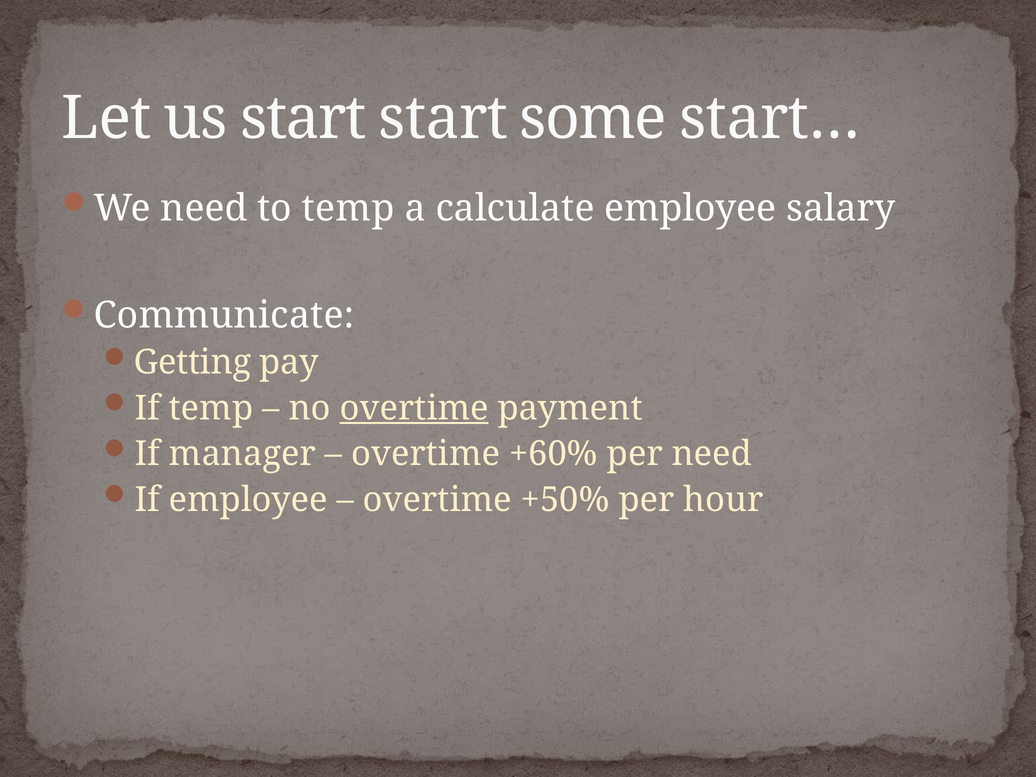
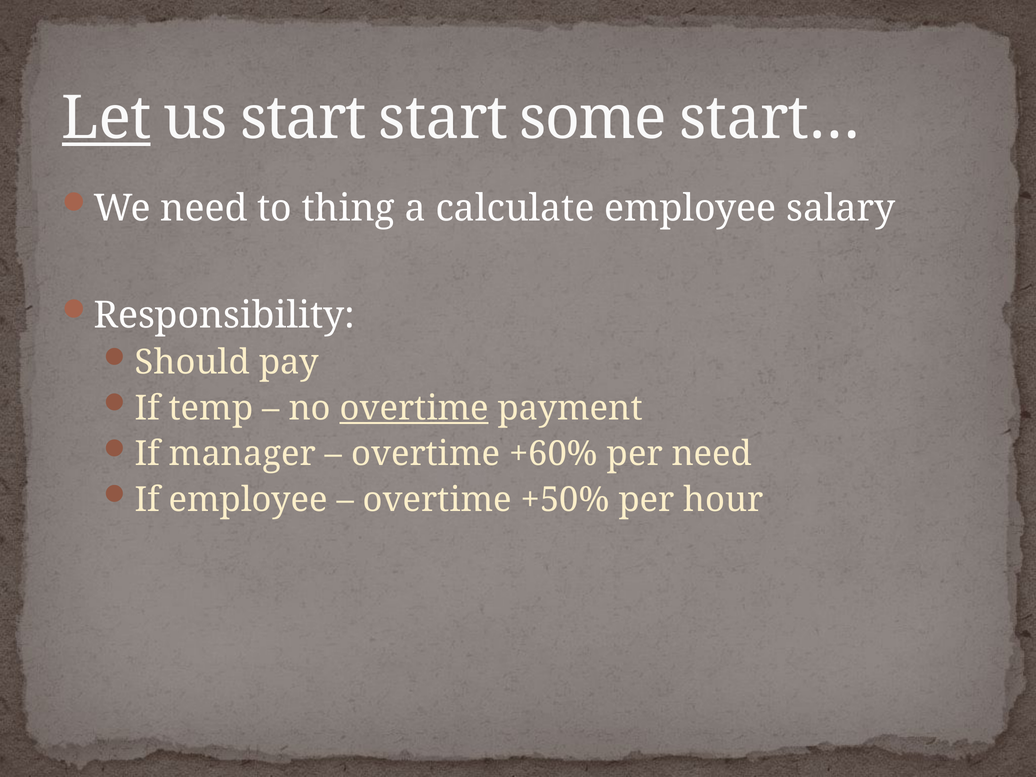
Let underline: none -> present
to temp: temp -> thing
Communicate: Communicate -> Responsibility
Getting: Getting -> Should
